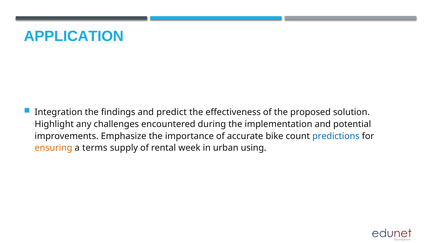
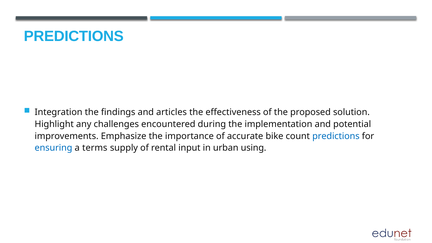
APPLICATION at (74, 36): APPLICATION -> PREDICTIONS
predict: predict -> articles
ensuring colour: orange -> blue
week: week -> input
